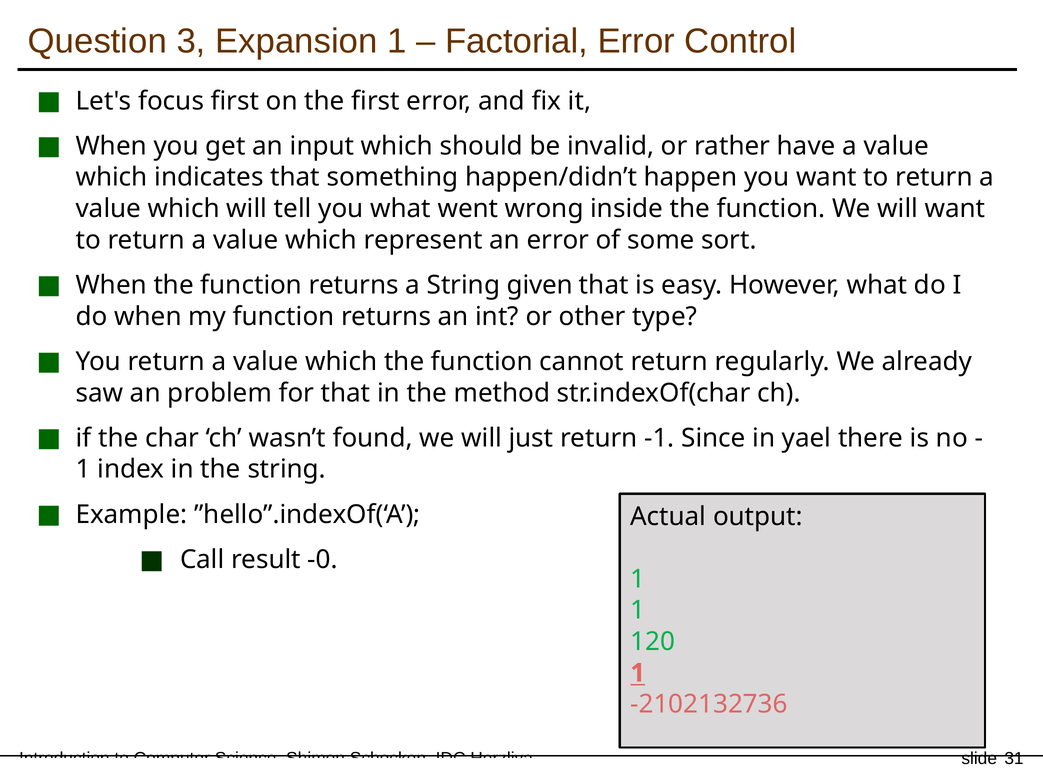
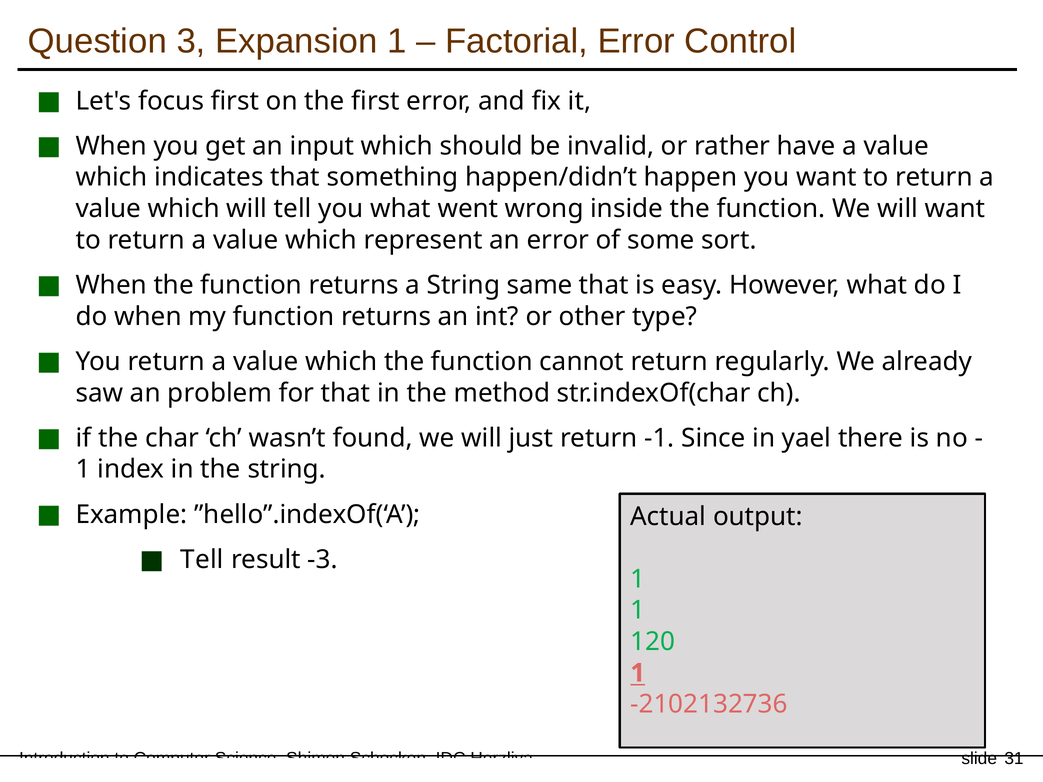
given: given -> same
Call at (202, 560): Call -> Tell
-0: -0 -> -3
